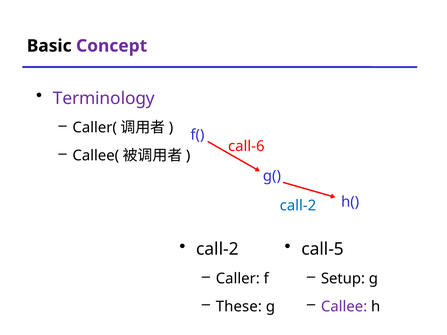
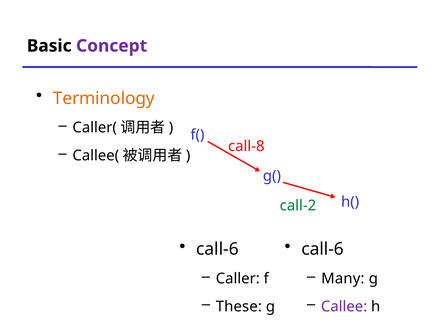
Terminology colour: purple -> orange
call-6: call-6 -> call-8
call-2 at (298, 206) colour: blue -> green
call-2 at (217, 249): call-2 -> call-6
call-5 at (323, 249): call-5 -> call-6
Setup: Setup -> Many
